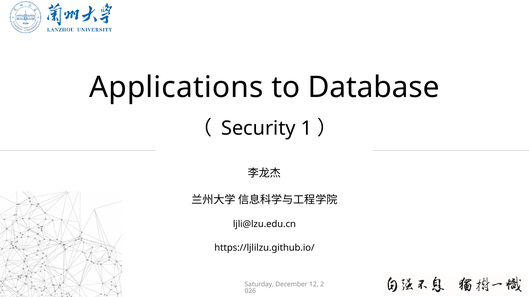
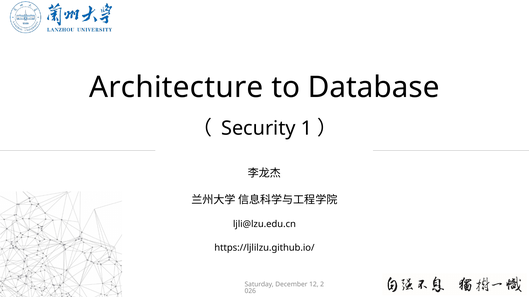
Applications: Applications -> Architecture
